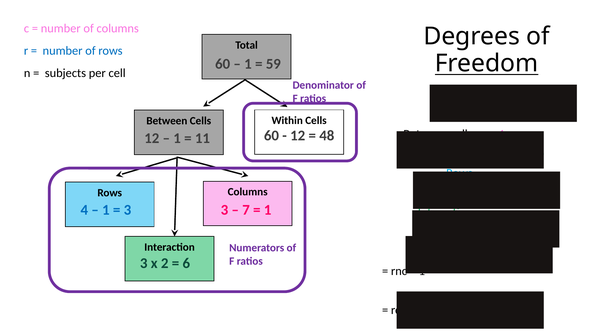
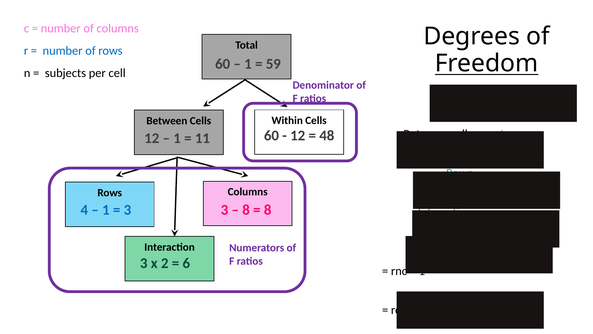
7 at (246, 210): 7 -> 8
1 at (268, 210): 1 -> 8
